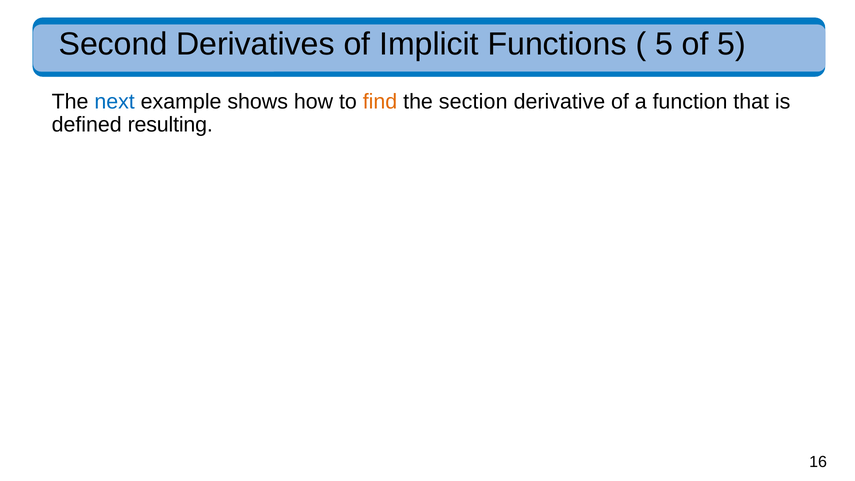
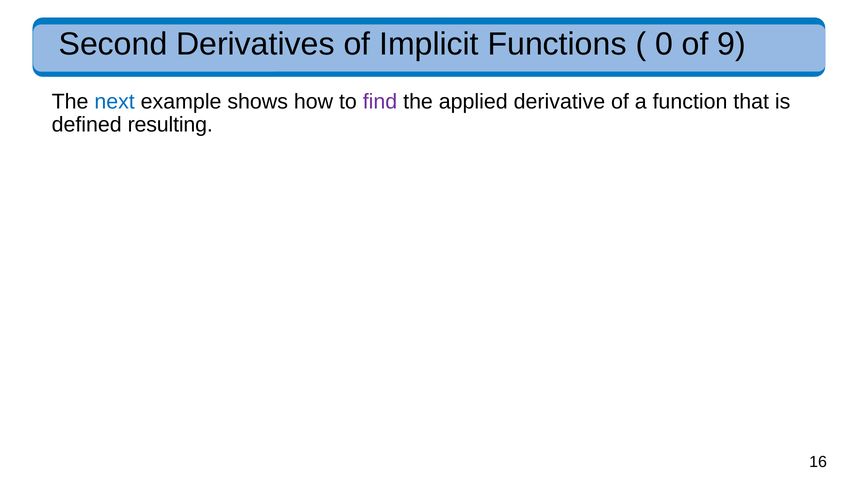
5 at (664, 44): 5 -> 0
of 5: 5 -> 9
find colour: orange -> purple
section: section -> applied
